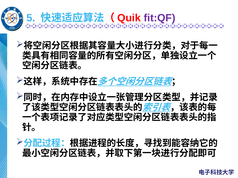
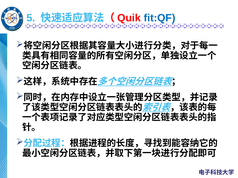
fit:QF colour: purple -> blue
